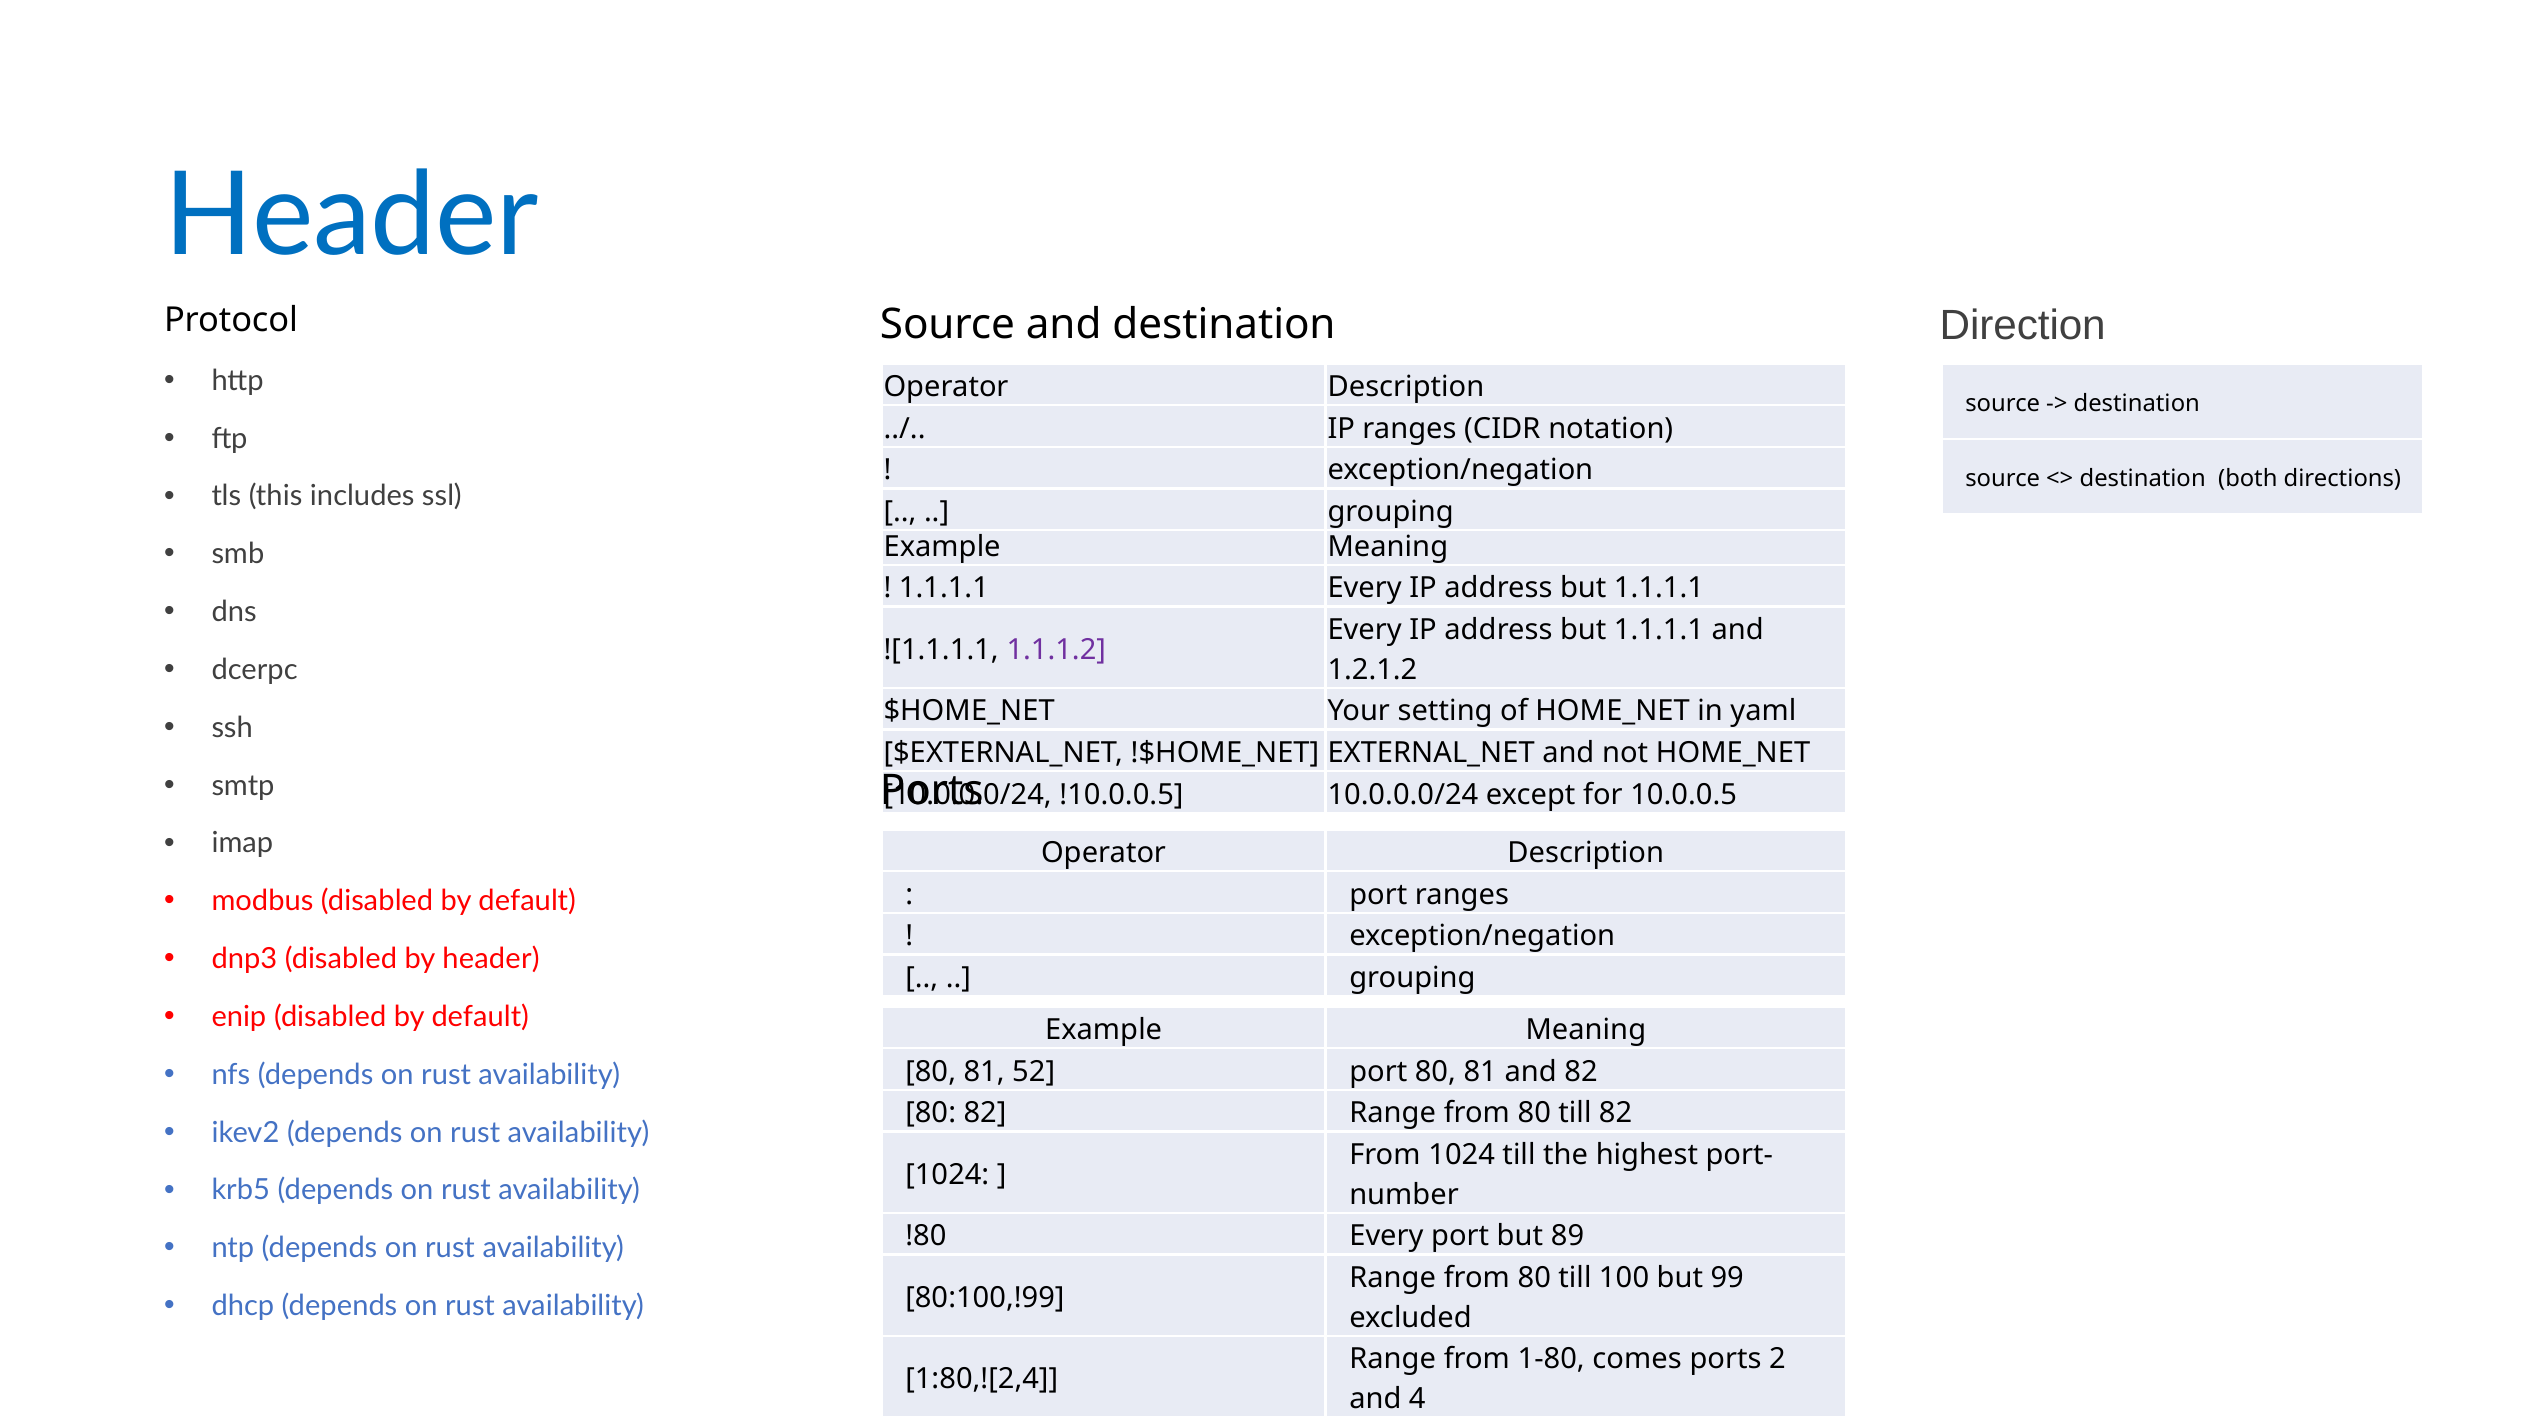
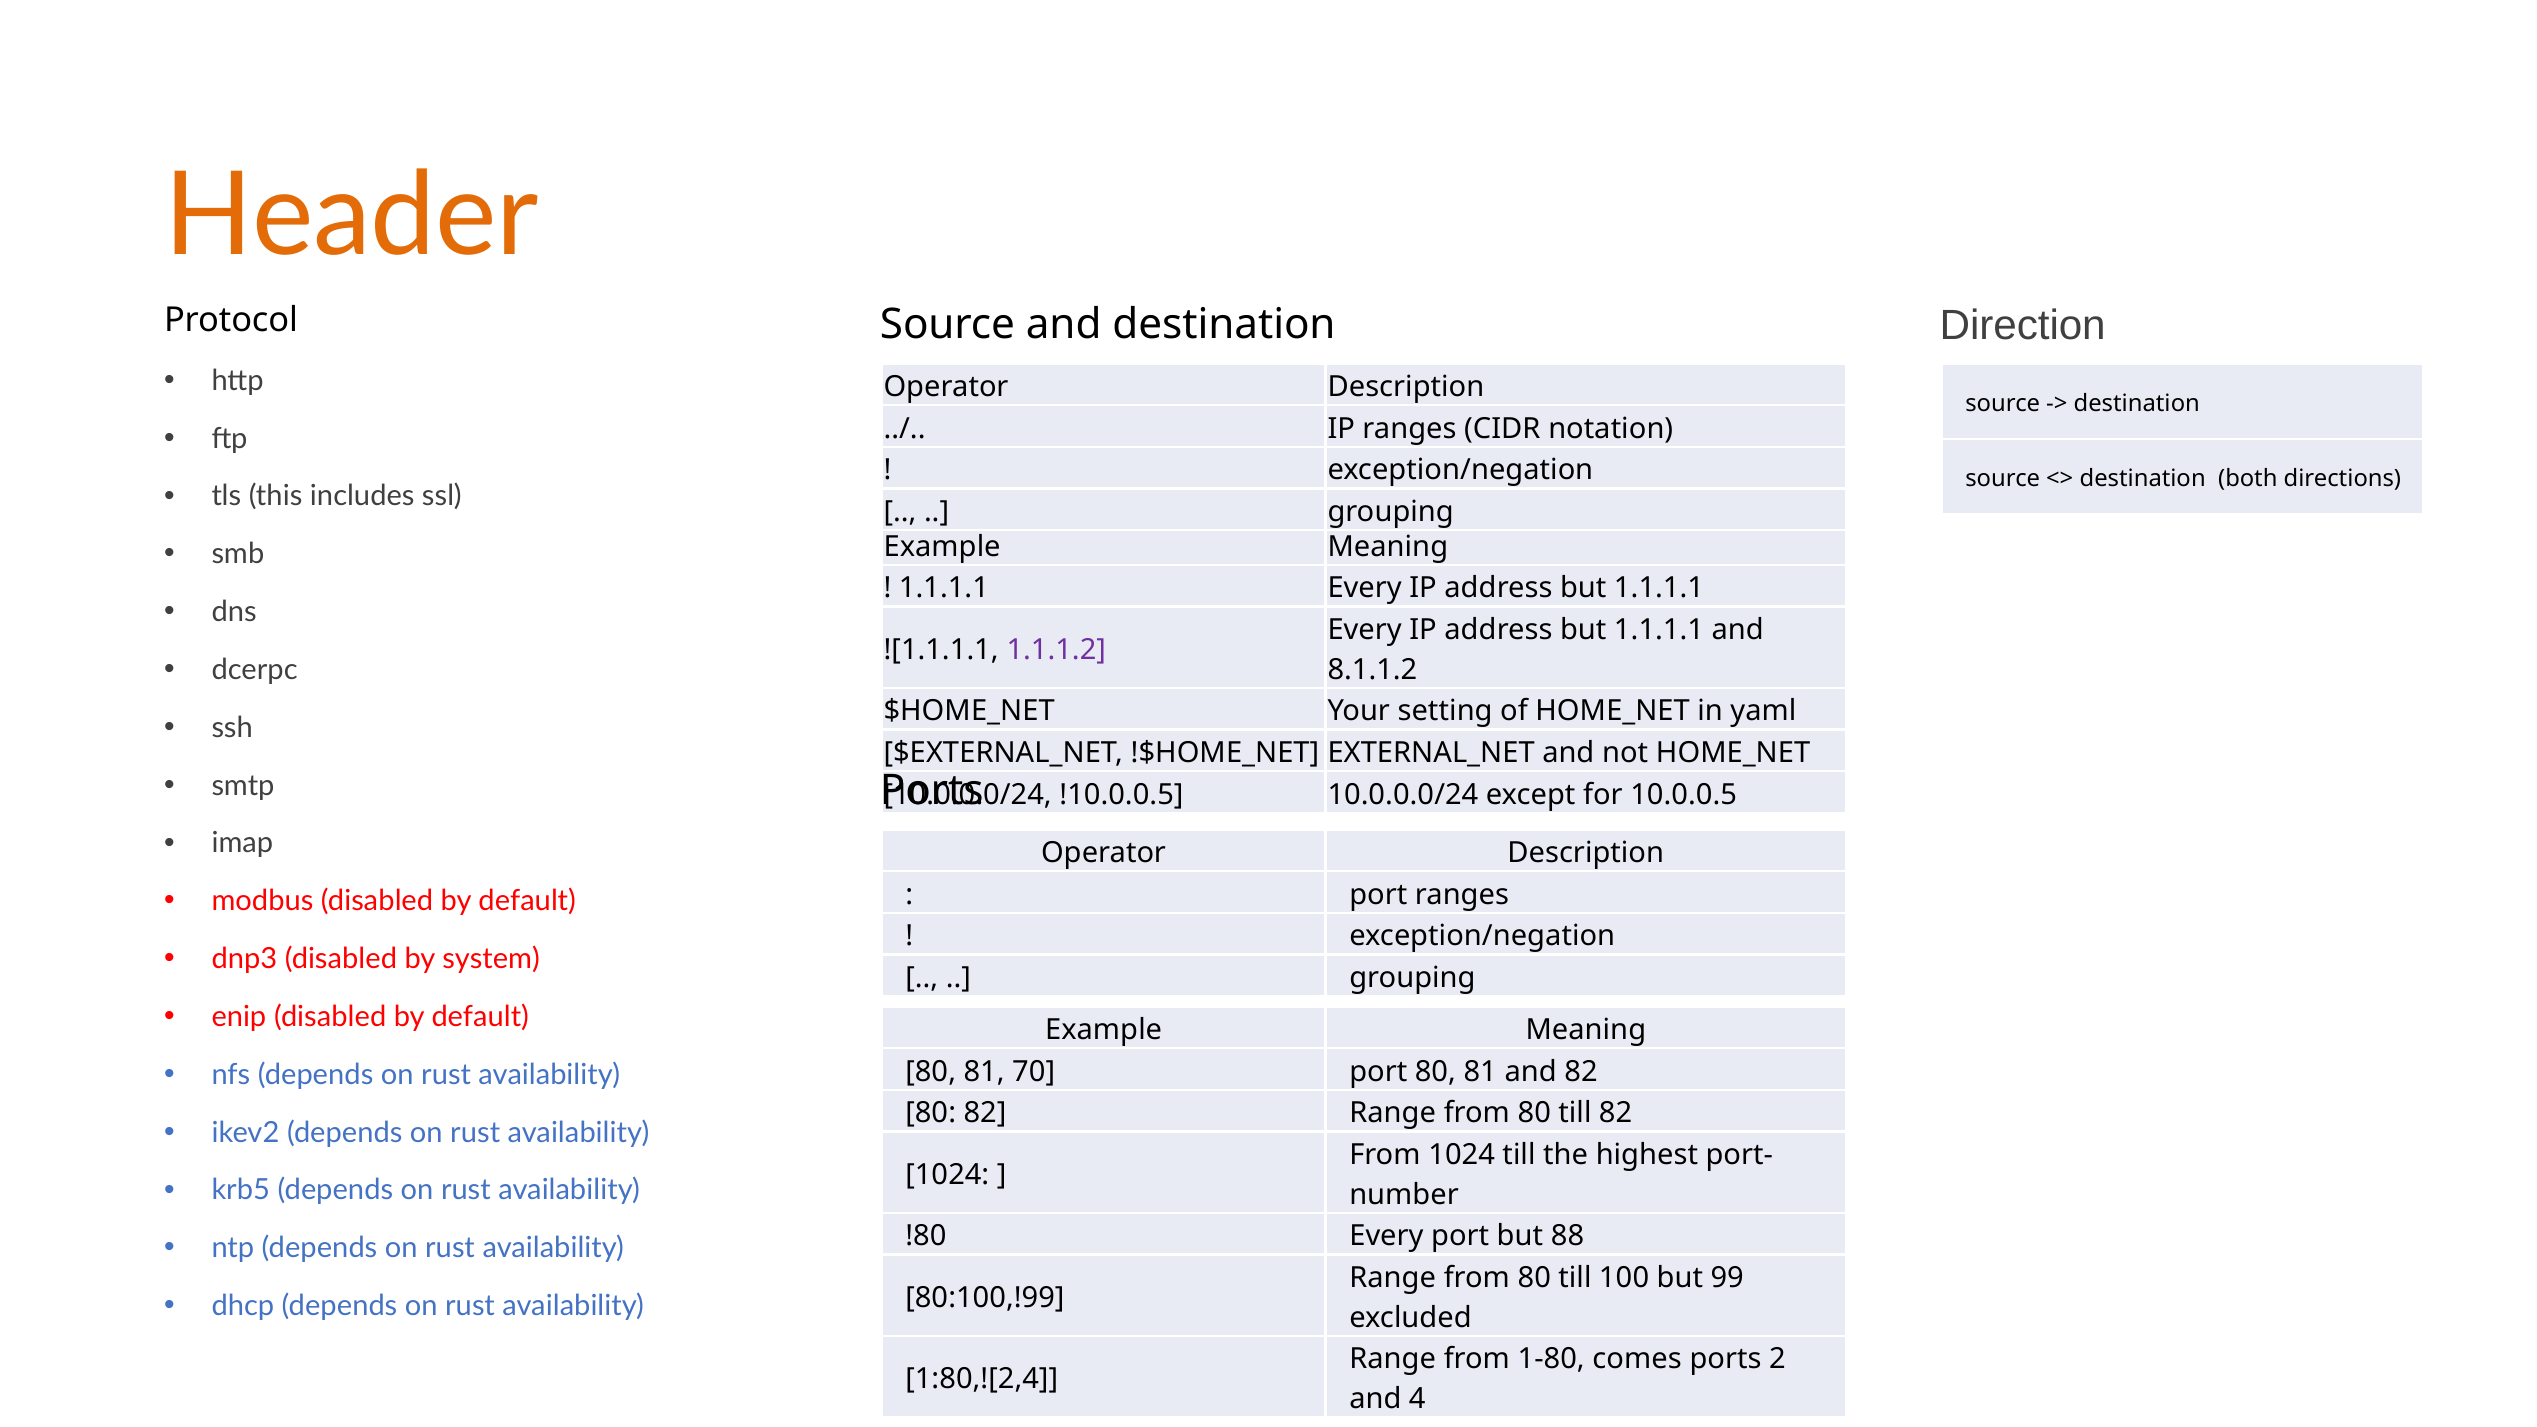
Header at (352, 216) colour: blue -> orange
1.2.1.2: 1.2.1.2 -> 8.1.1.2
by header: header -> system
52: 52 -> 70
89: 89 -> 88
